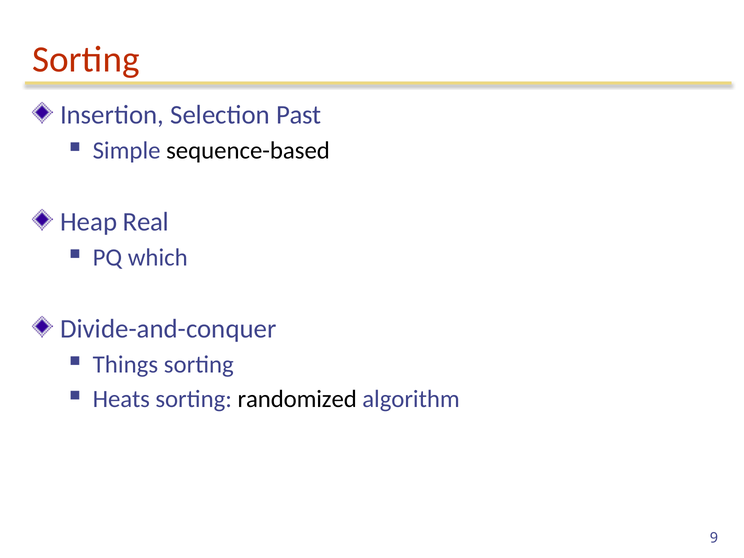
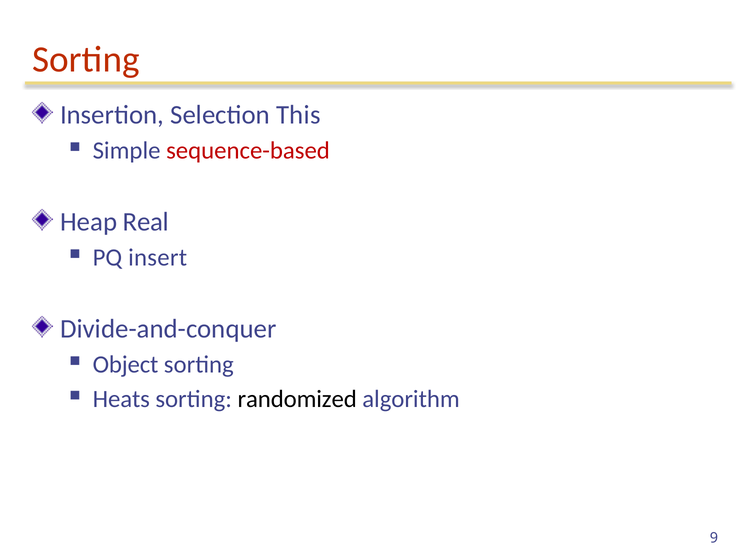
Past: Past -> This
sequence-based colour: black -> red
which: which -> insert
Things: Things -> Object
